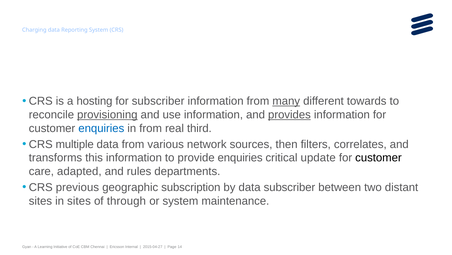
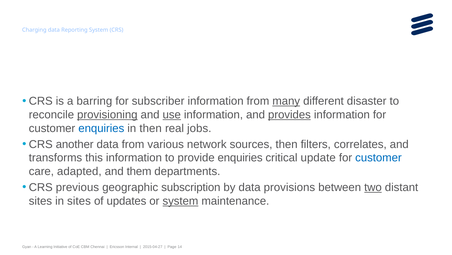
hosting: hosting -> barring
towards: towards -> disaster
use underline: none -> present
in from: from -> then
third: third -> jobs
multiple: multiple -> another
customer at (378, 157) colour: black -> blue
rules: rules -> them
data subscriber: subscriber -> provisions
two underline: none -> present
through: through -> updates
system at (180, 200) underline: none -> present
